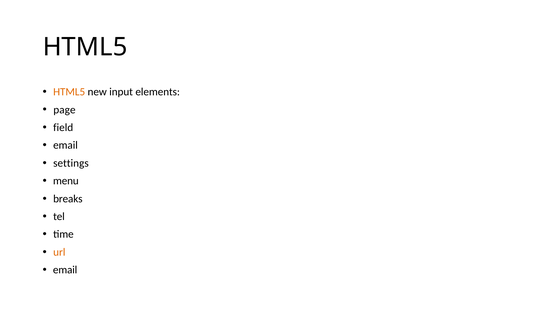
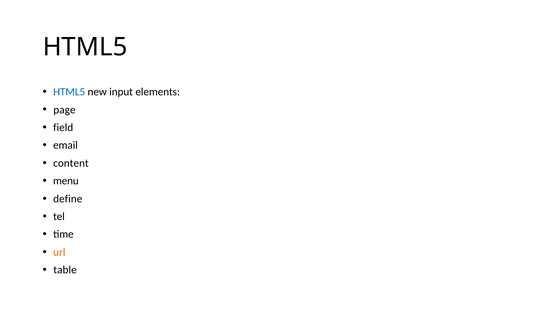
HTML5 at (69, 92) colour: orange -> blue
settings: settings -> content
breaks: breaks -> define
email at (65, 270): email -> table
